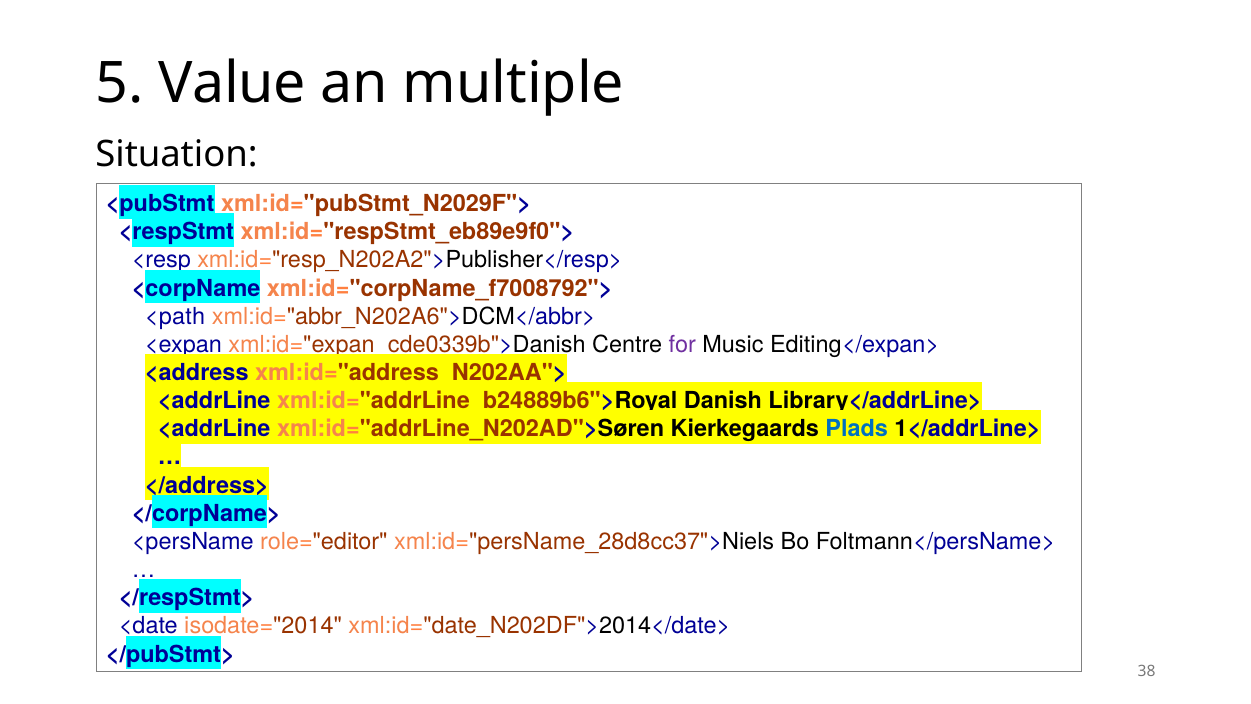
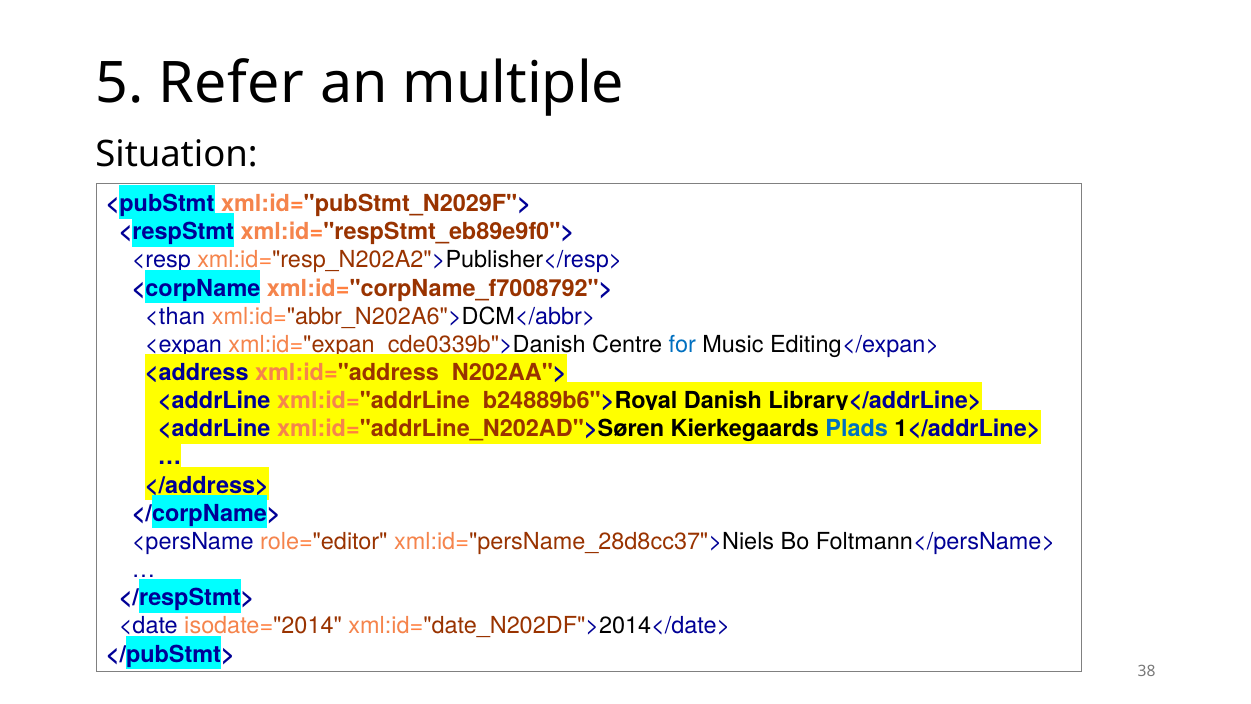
Value: Value -> Refer
<path: <path -> <than
for colour: purple -> blue
